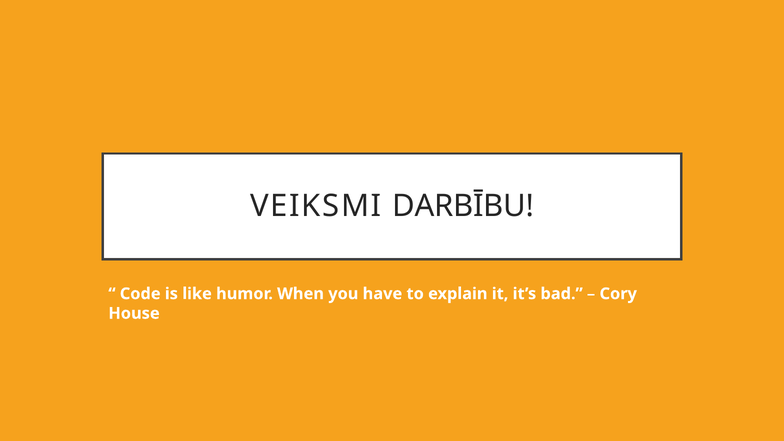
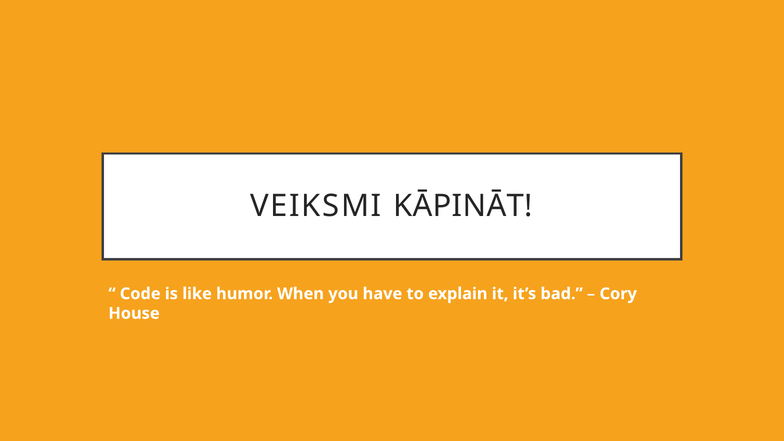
DARBĪBU: DARBĪBU -> KĀPINĀT
